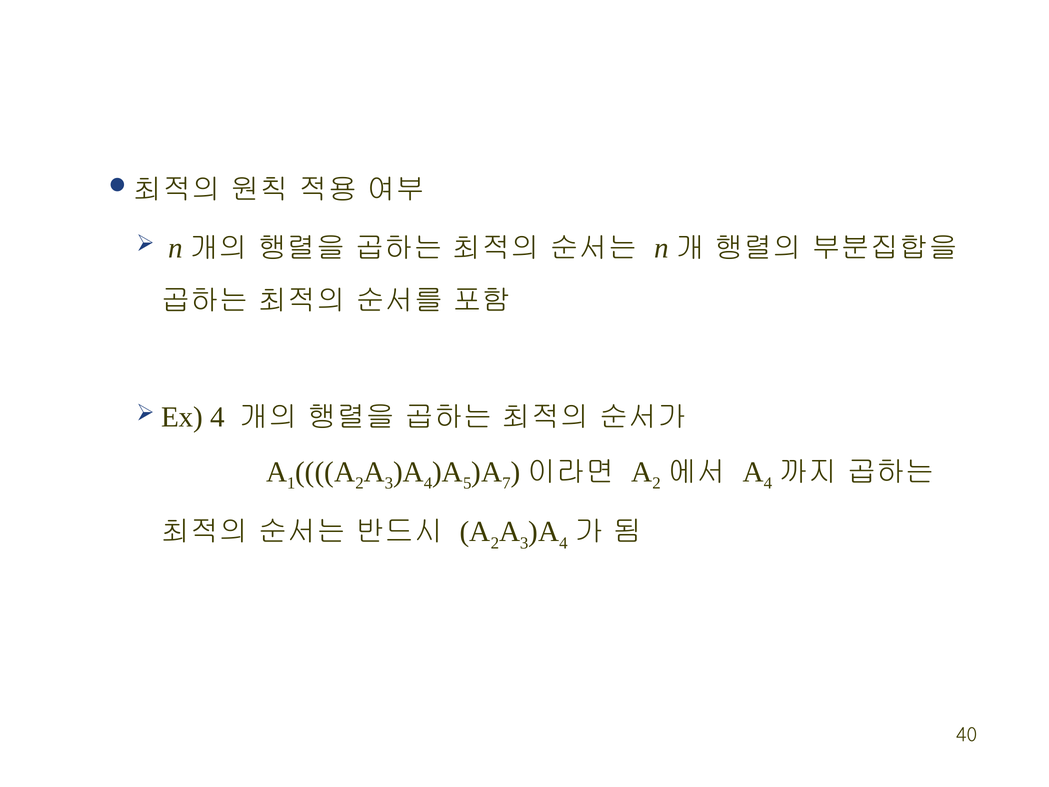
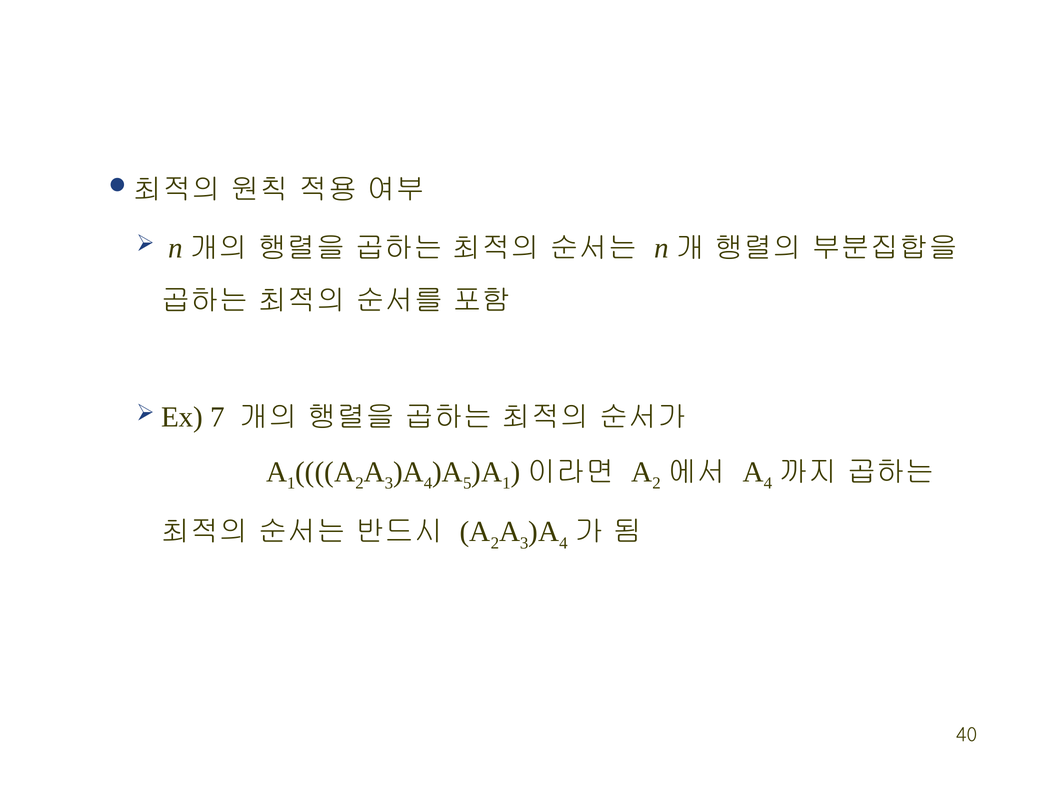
Ex 4: 4 -> 7
7 at (506, 483): 7 -> 1
